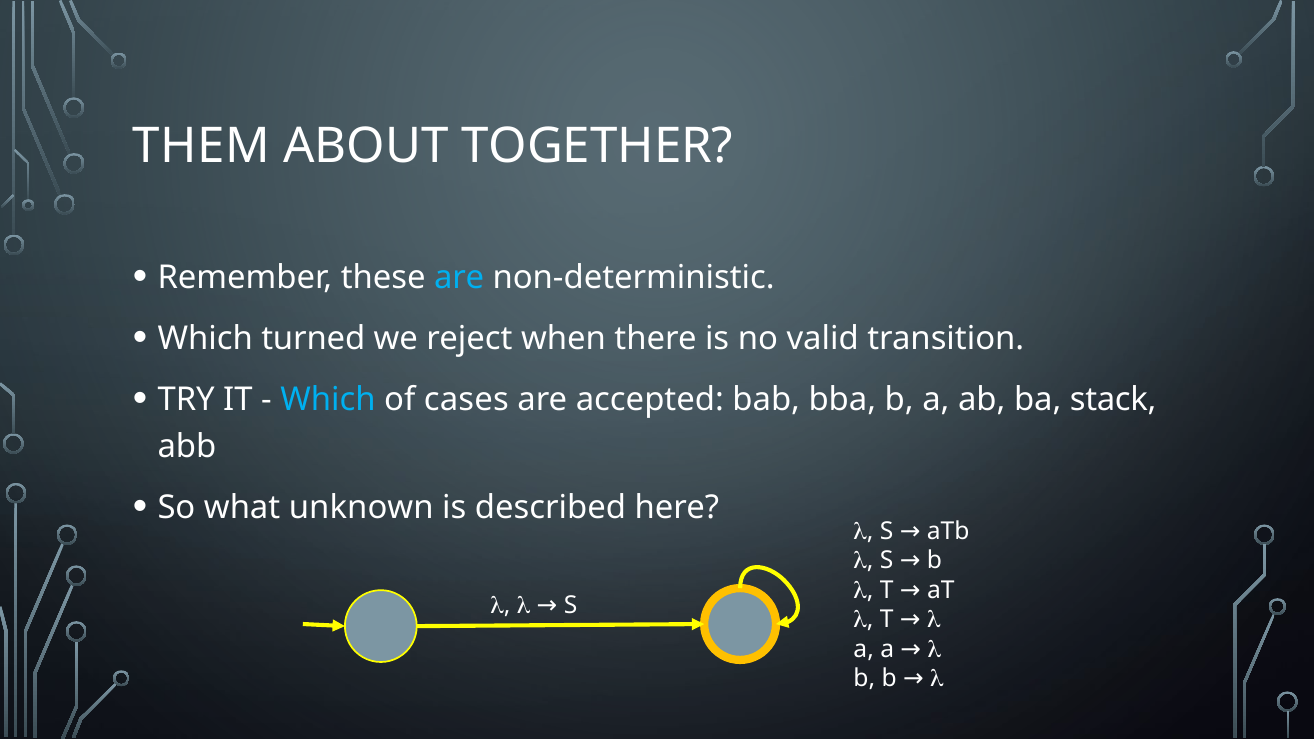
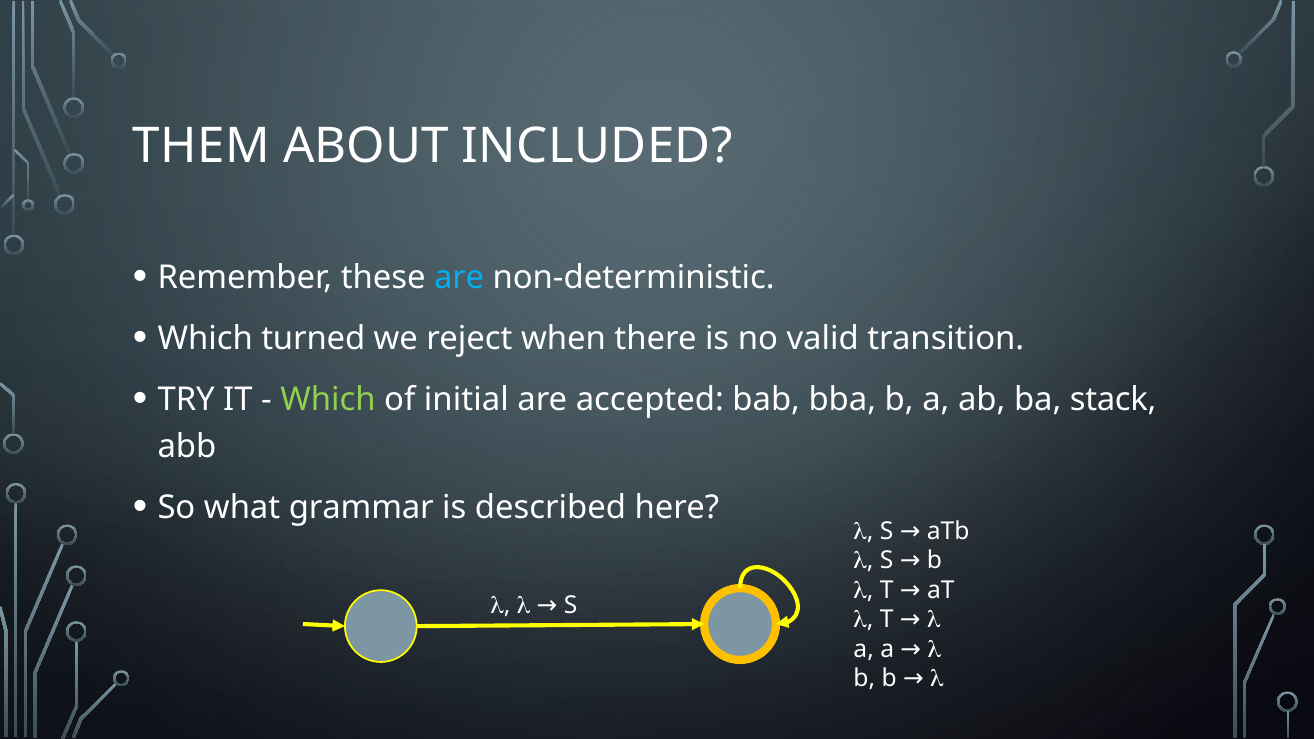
TOGETHER: TOGETHER -> INCLUDED
Which at (328, 399) colour: light blue -> light green
cases: cases -> initial
unknown: unknown -> grammar
